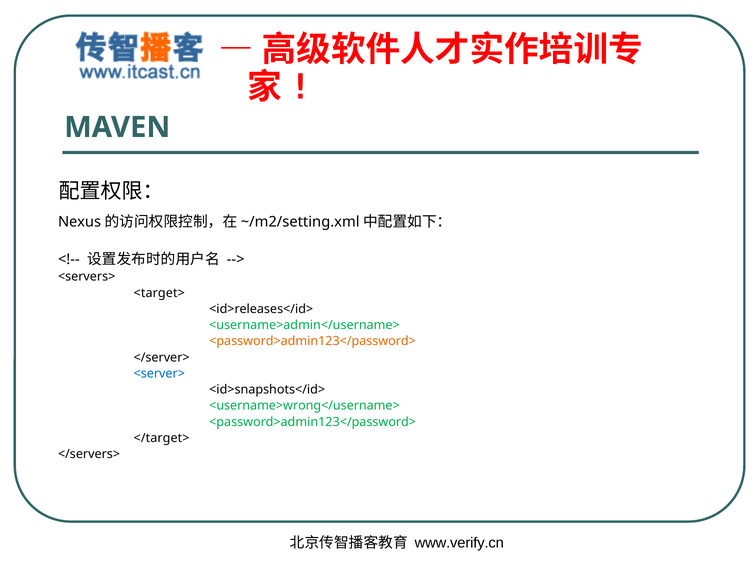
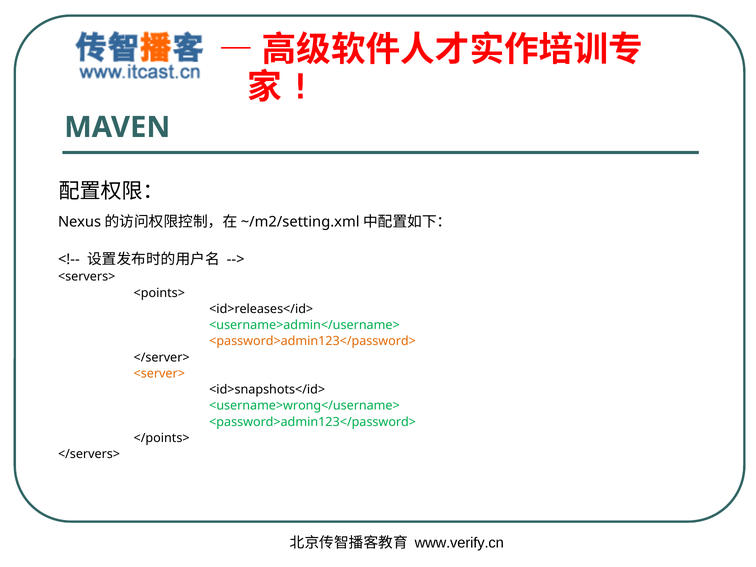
<target>: <target> -> <points>
<server> colour: blue -> orange
</target>: </target> -> </points>
